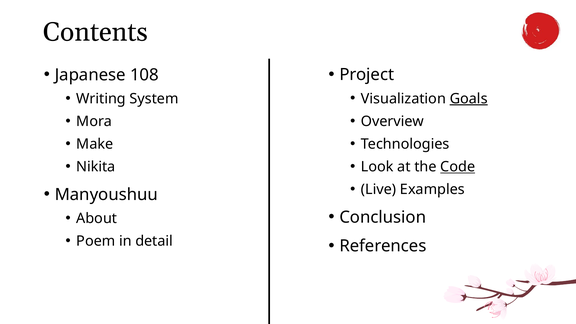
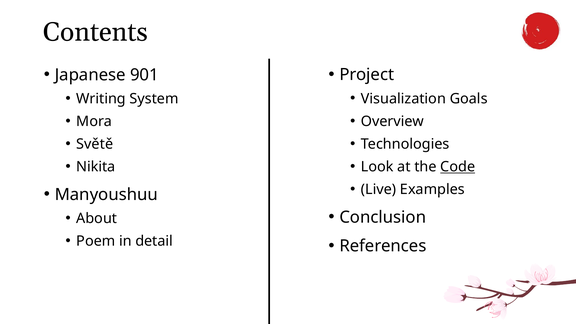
108: 108 -> 901
Goals underline: present -> none
Make: Make -> Světě
